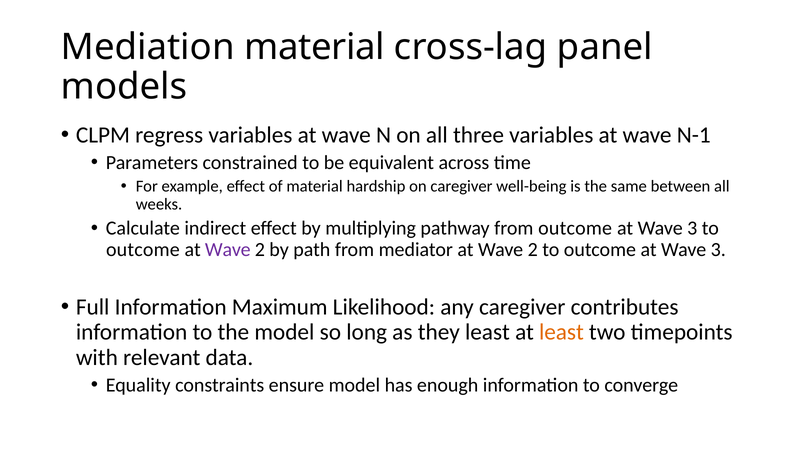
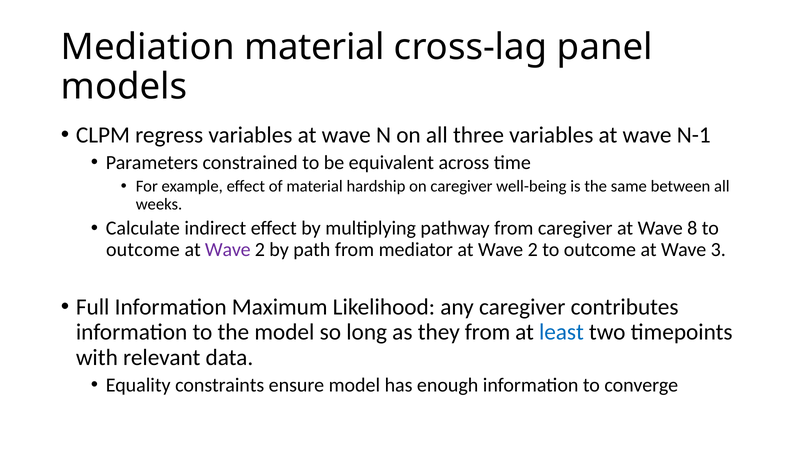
from outcome: outcome -> caregiver
3 at (692, 228): 3 -> 8
they least: least -> from
least at (561, 333) colour: orange -> blue
